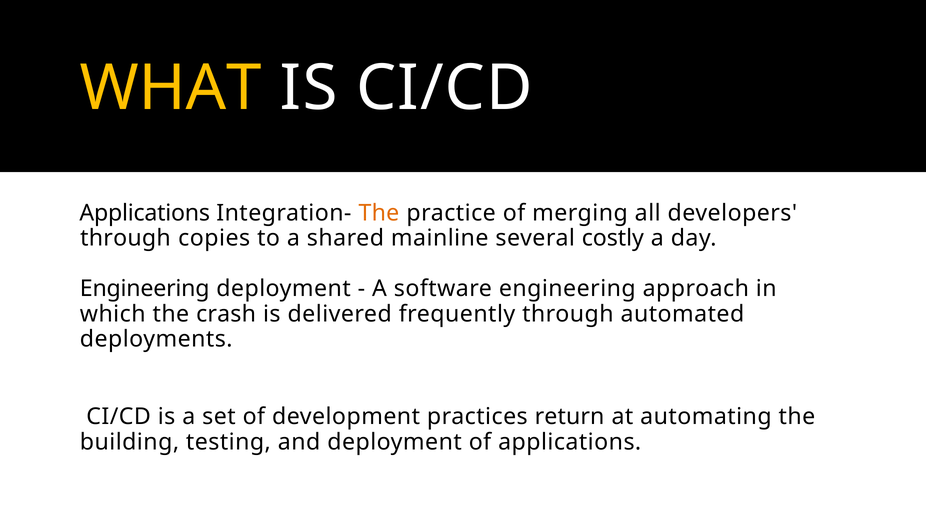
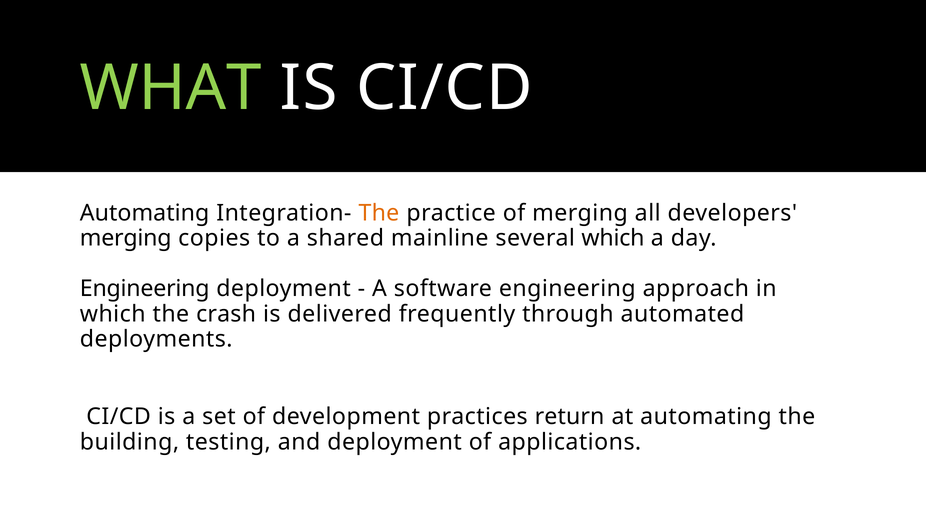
WHAT colour: yellow -> light green
Applications at (145, 213): Applications -> Automating
through at (125, 238): through -> merging
several costly: costly -> which
